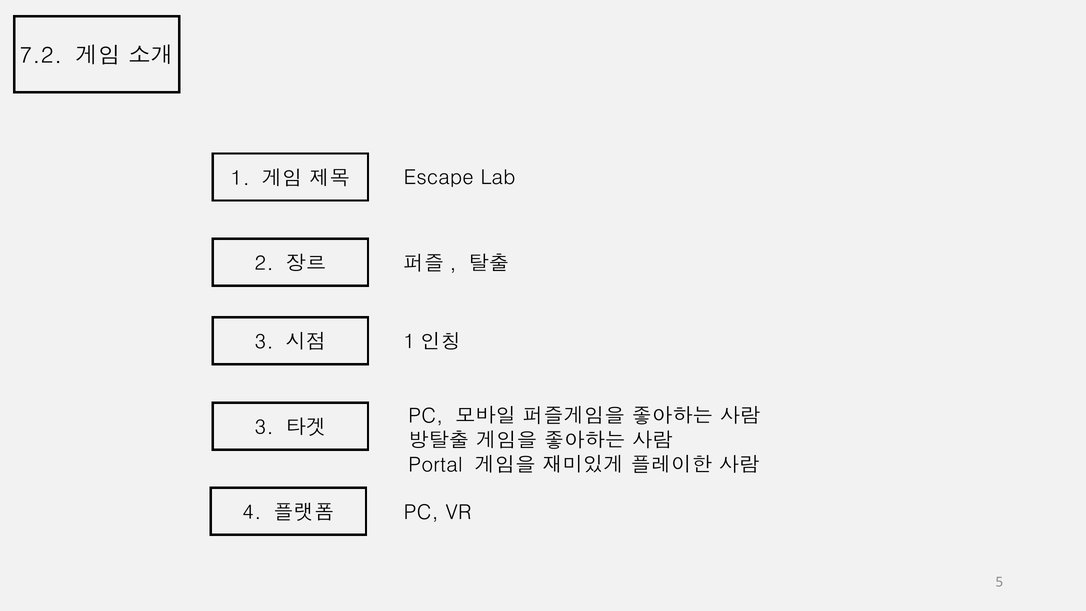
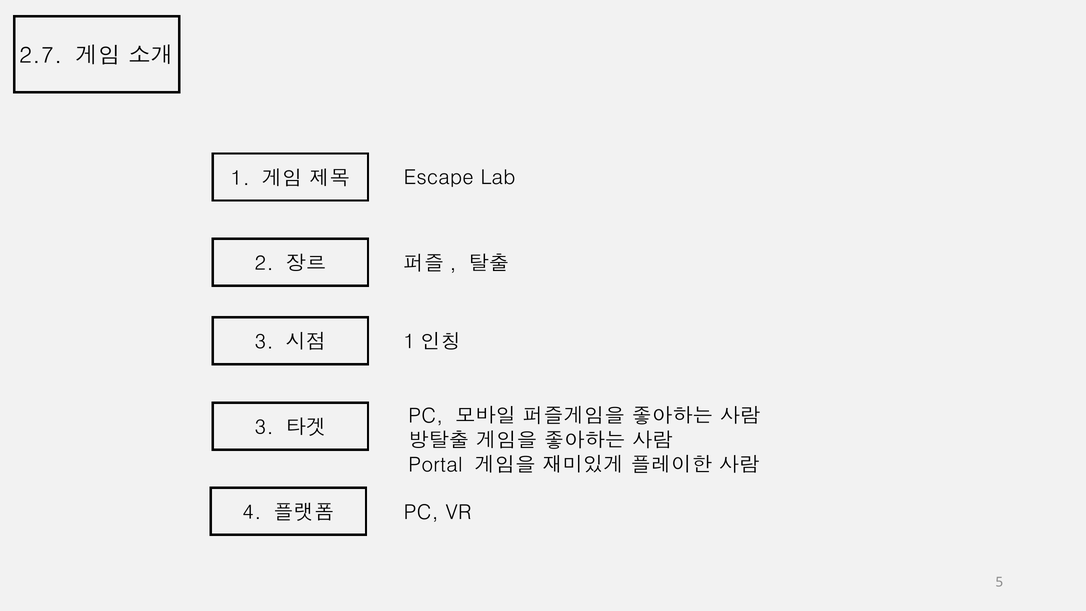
7.2: 7.2 -> 2.7
